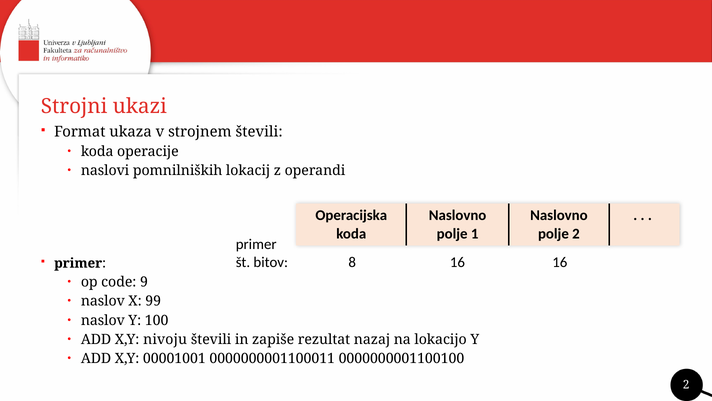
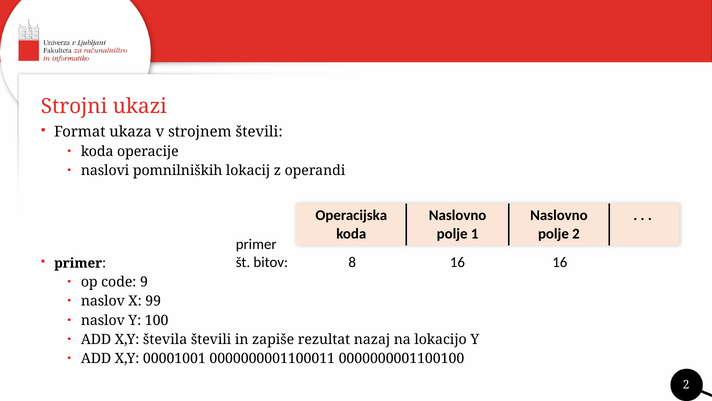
nivoju: nivoju -> števila
